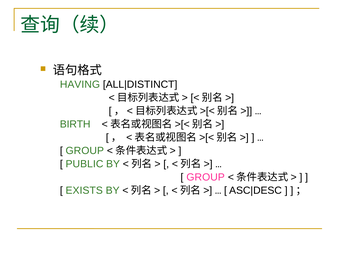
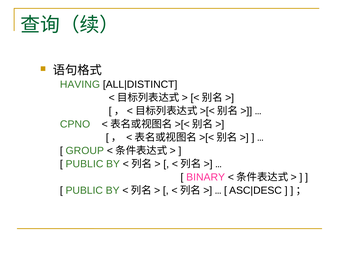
BIRTH: BIRTH -> CPNO
GROUP at (206, 177): GROUP -> BINARY
EXISTS at (84, 191): EXISTS -> PUBLIC
